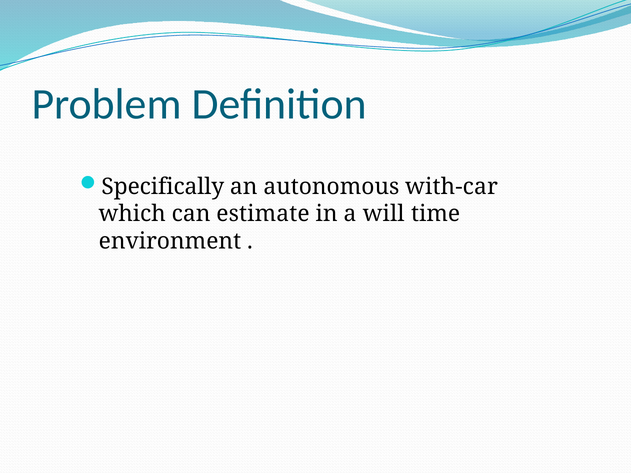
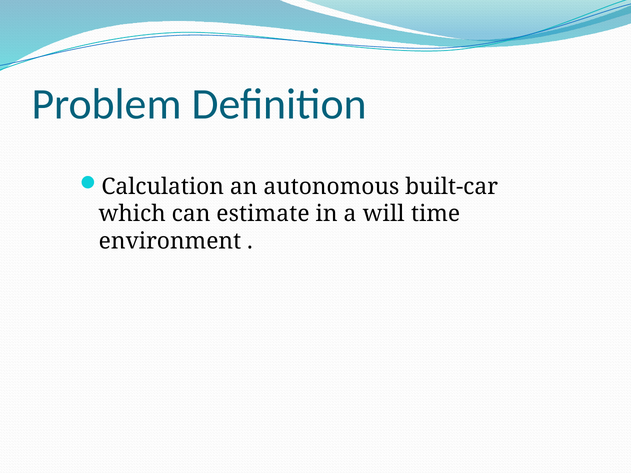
Specifically: Specifically -> Calculation
with-car: with-car -> built-car
